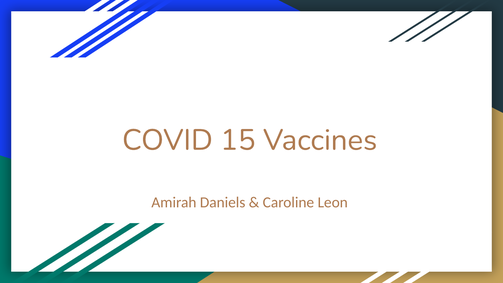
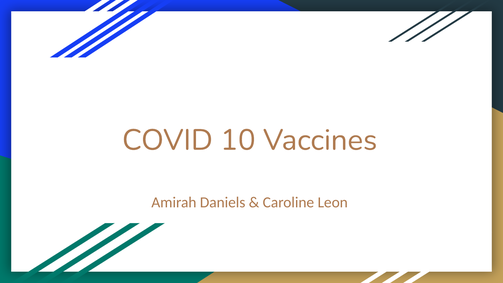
15: 15 -> 10
